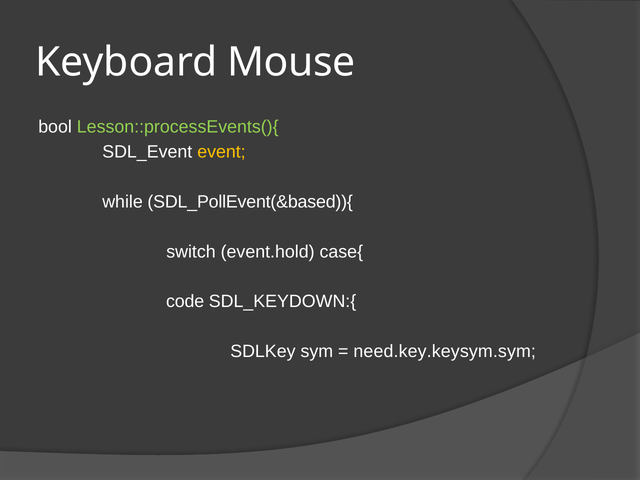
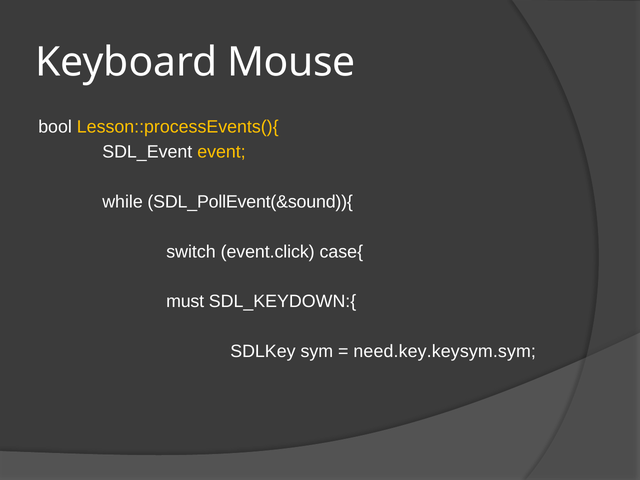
Lesson::processEvents(){ colour: light green -> yellow
SDL_PollEvent(&based)){: SDL_PollEvent(&based)){ -> SDL_PollEvent(&sound)){
event.hold: event.hold -> event.click
code: code -> must
